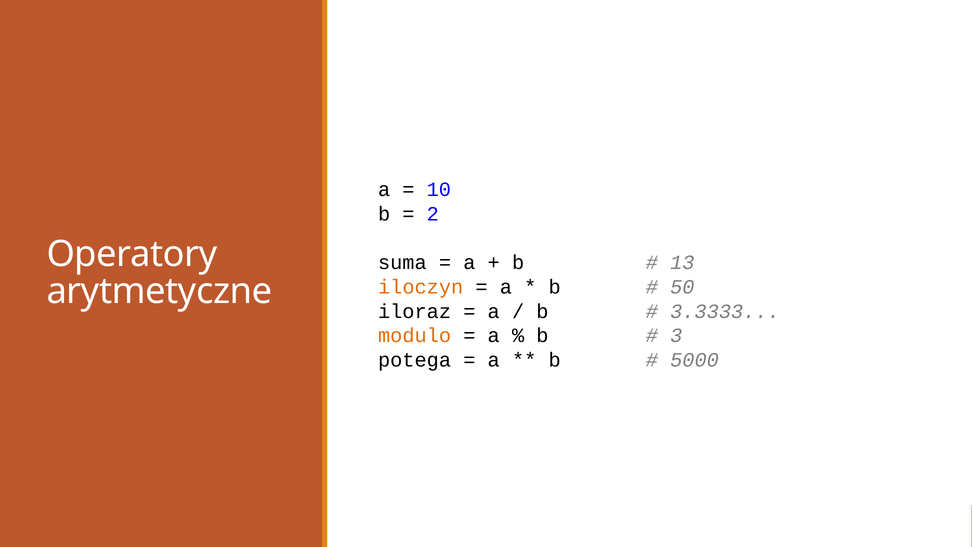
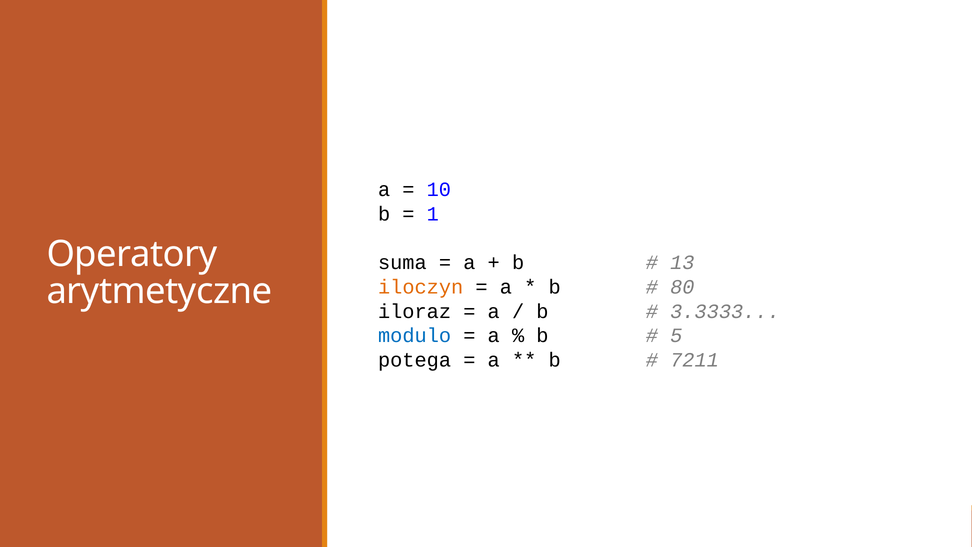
2: 2 -> 1
50: 50 -> 80
modulo colour: orange -> blue
3: 3 -> 5
5000: 5000 -> 7211
